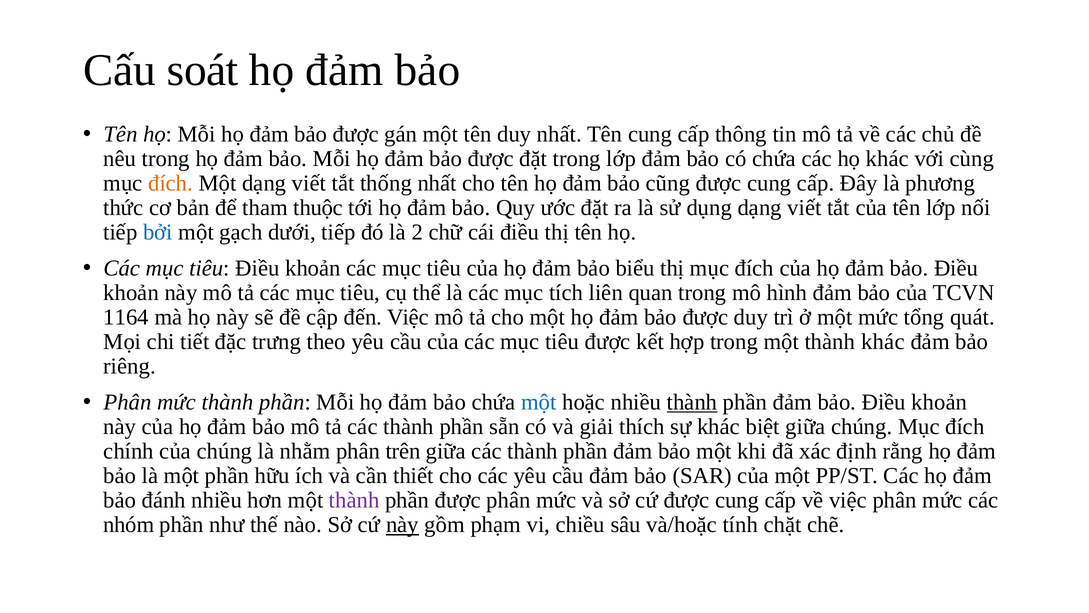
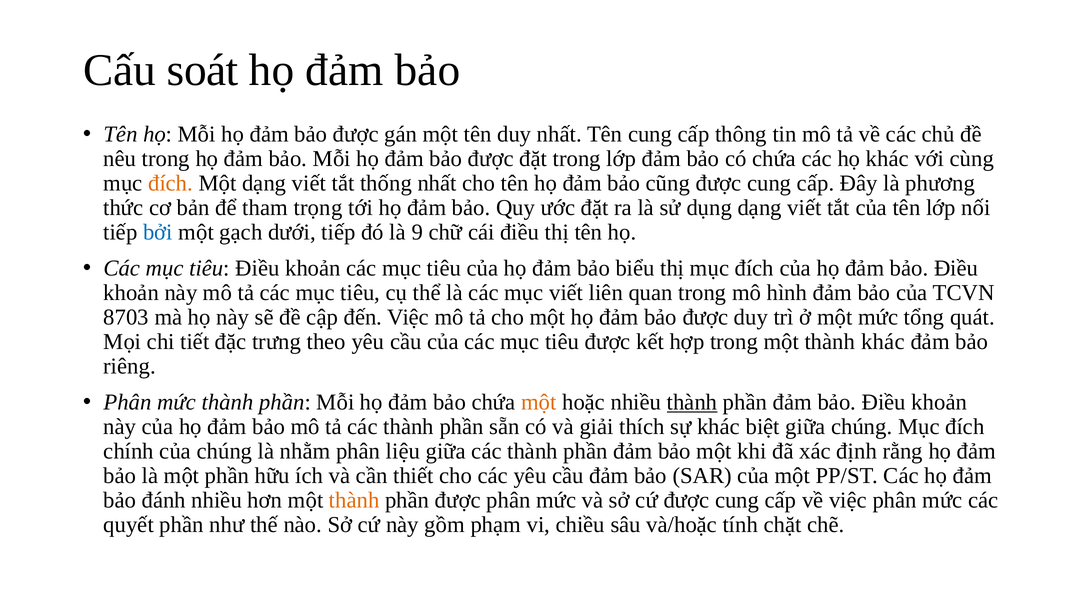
thuộc: thuộc -> trọng
2: 2 -> 9
mục tích: tích -> viết
1164: 1164 -> 8703
một at (539, 402) colour: blue -> orange
trên: trên -> liệu
thành at (354, 500) colour: purple -> orange
nhóm: nhóm -> quyết
này at (402, 525) underline: present -> none
